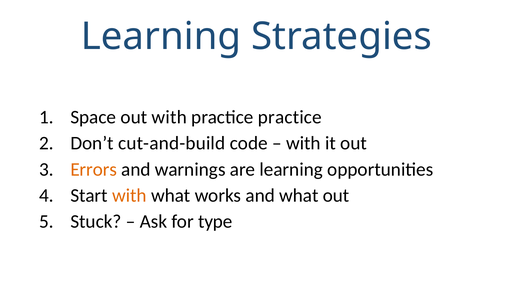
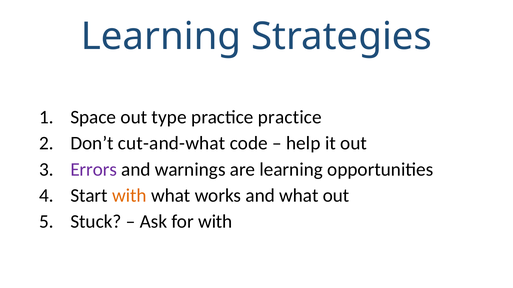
out with: with -> type
cut-and-build: cut-and-build -> cut-and-what
with at (303, 144): with -> help
Errors colour: orange -> purple
for type: type -> with
